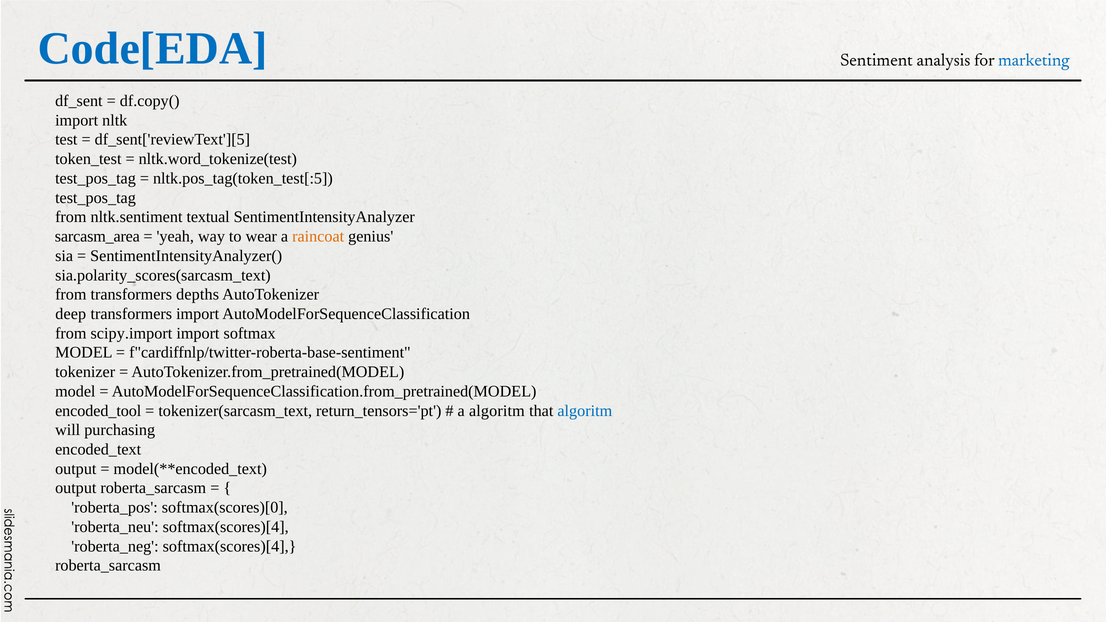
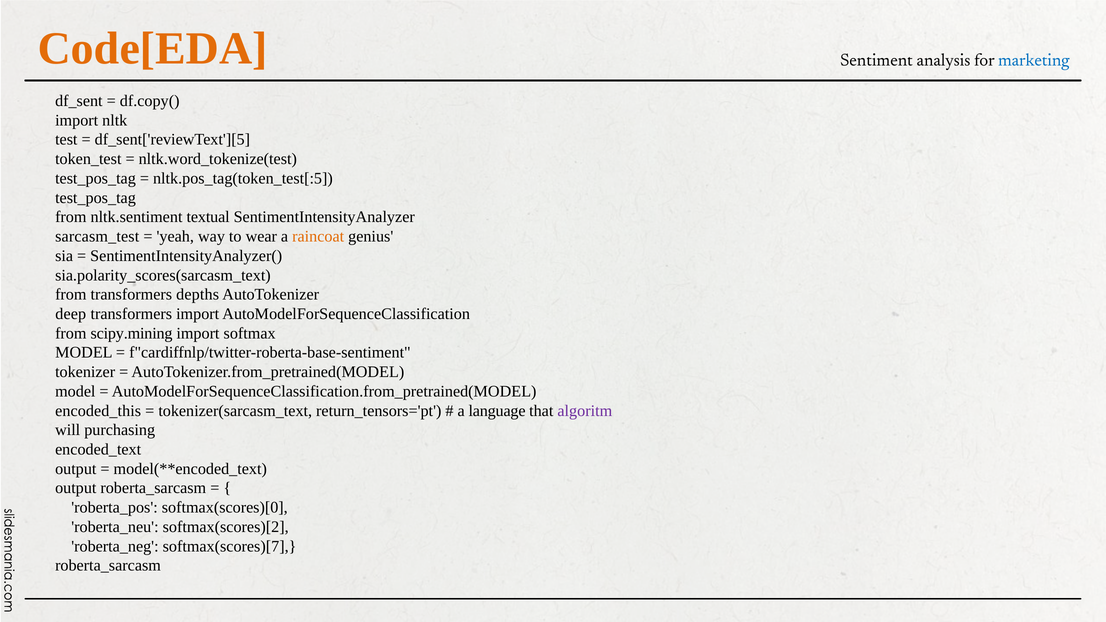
Code[EDA colour: blue -> orange
sarcasm_area: sarcasm_area -> sarcasm_test
scipy.import: scipy.import -> scipy.mining
encoded_tool: encoded_tool -> encoded_this
a algoritm: algoritm -> language
algoritm at (585, 411) colour: blue -> purple
roberta_neu softmax(scores)[4: softmax(scores)[4 -> softmax(scores)[2
roberta_neg softmax(scores)[4: softmax(scores)[4 -> softmax(scores)[7
